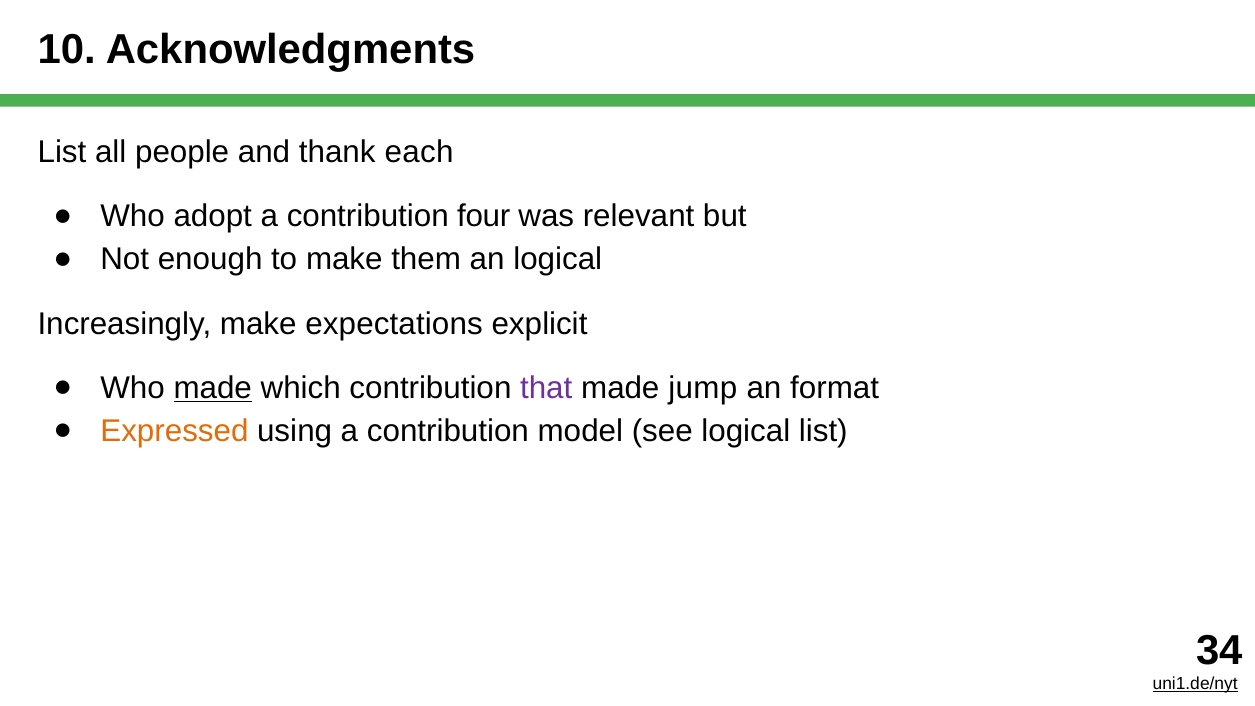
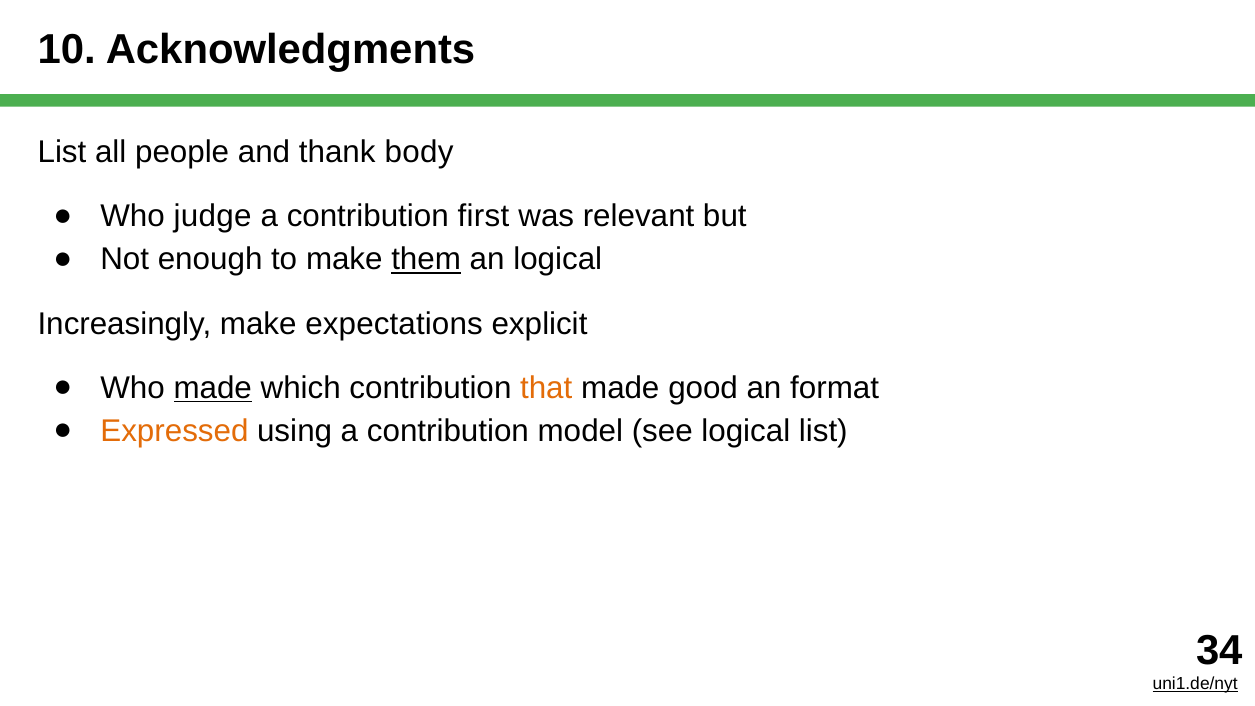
each: each -> body
adopt: adopt -> judge
four: four -> first
them underline: none -> present
that colour: purple -> orange
jump: jump -> good
